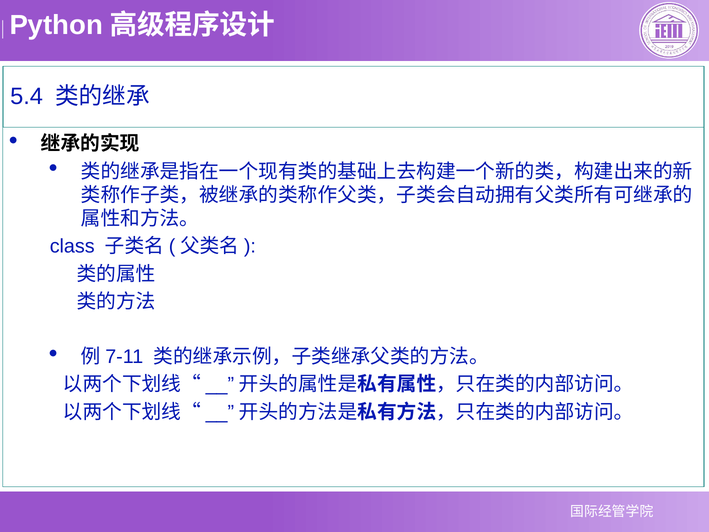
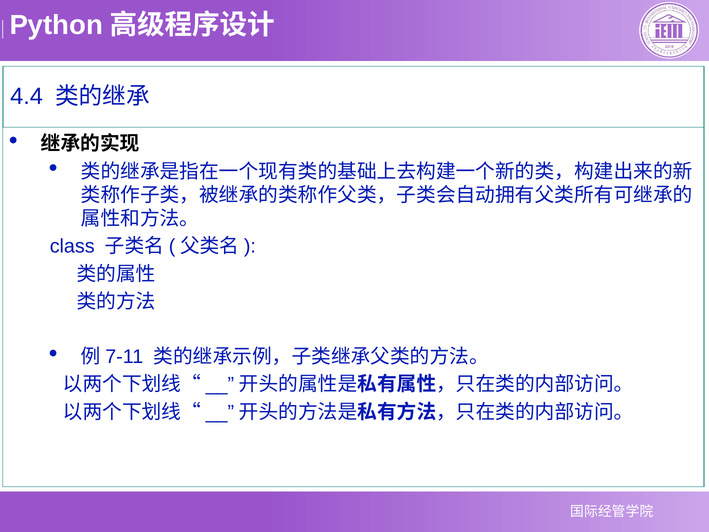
5.4: 5.4 -> 4.4
